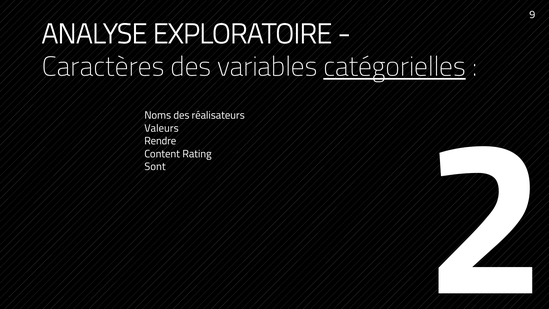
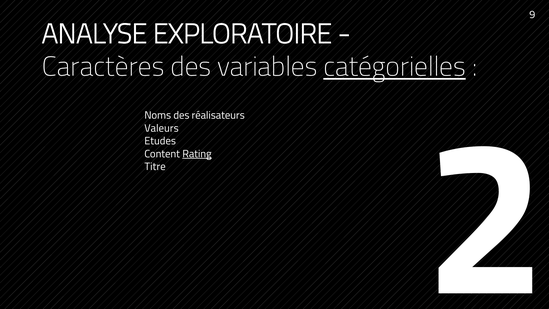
Rendre: Rendre -> Etudes
Rating underline: none -> present
Sont: Sont -> Titre
